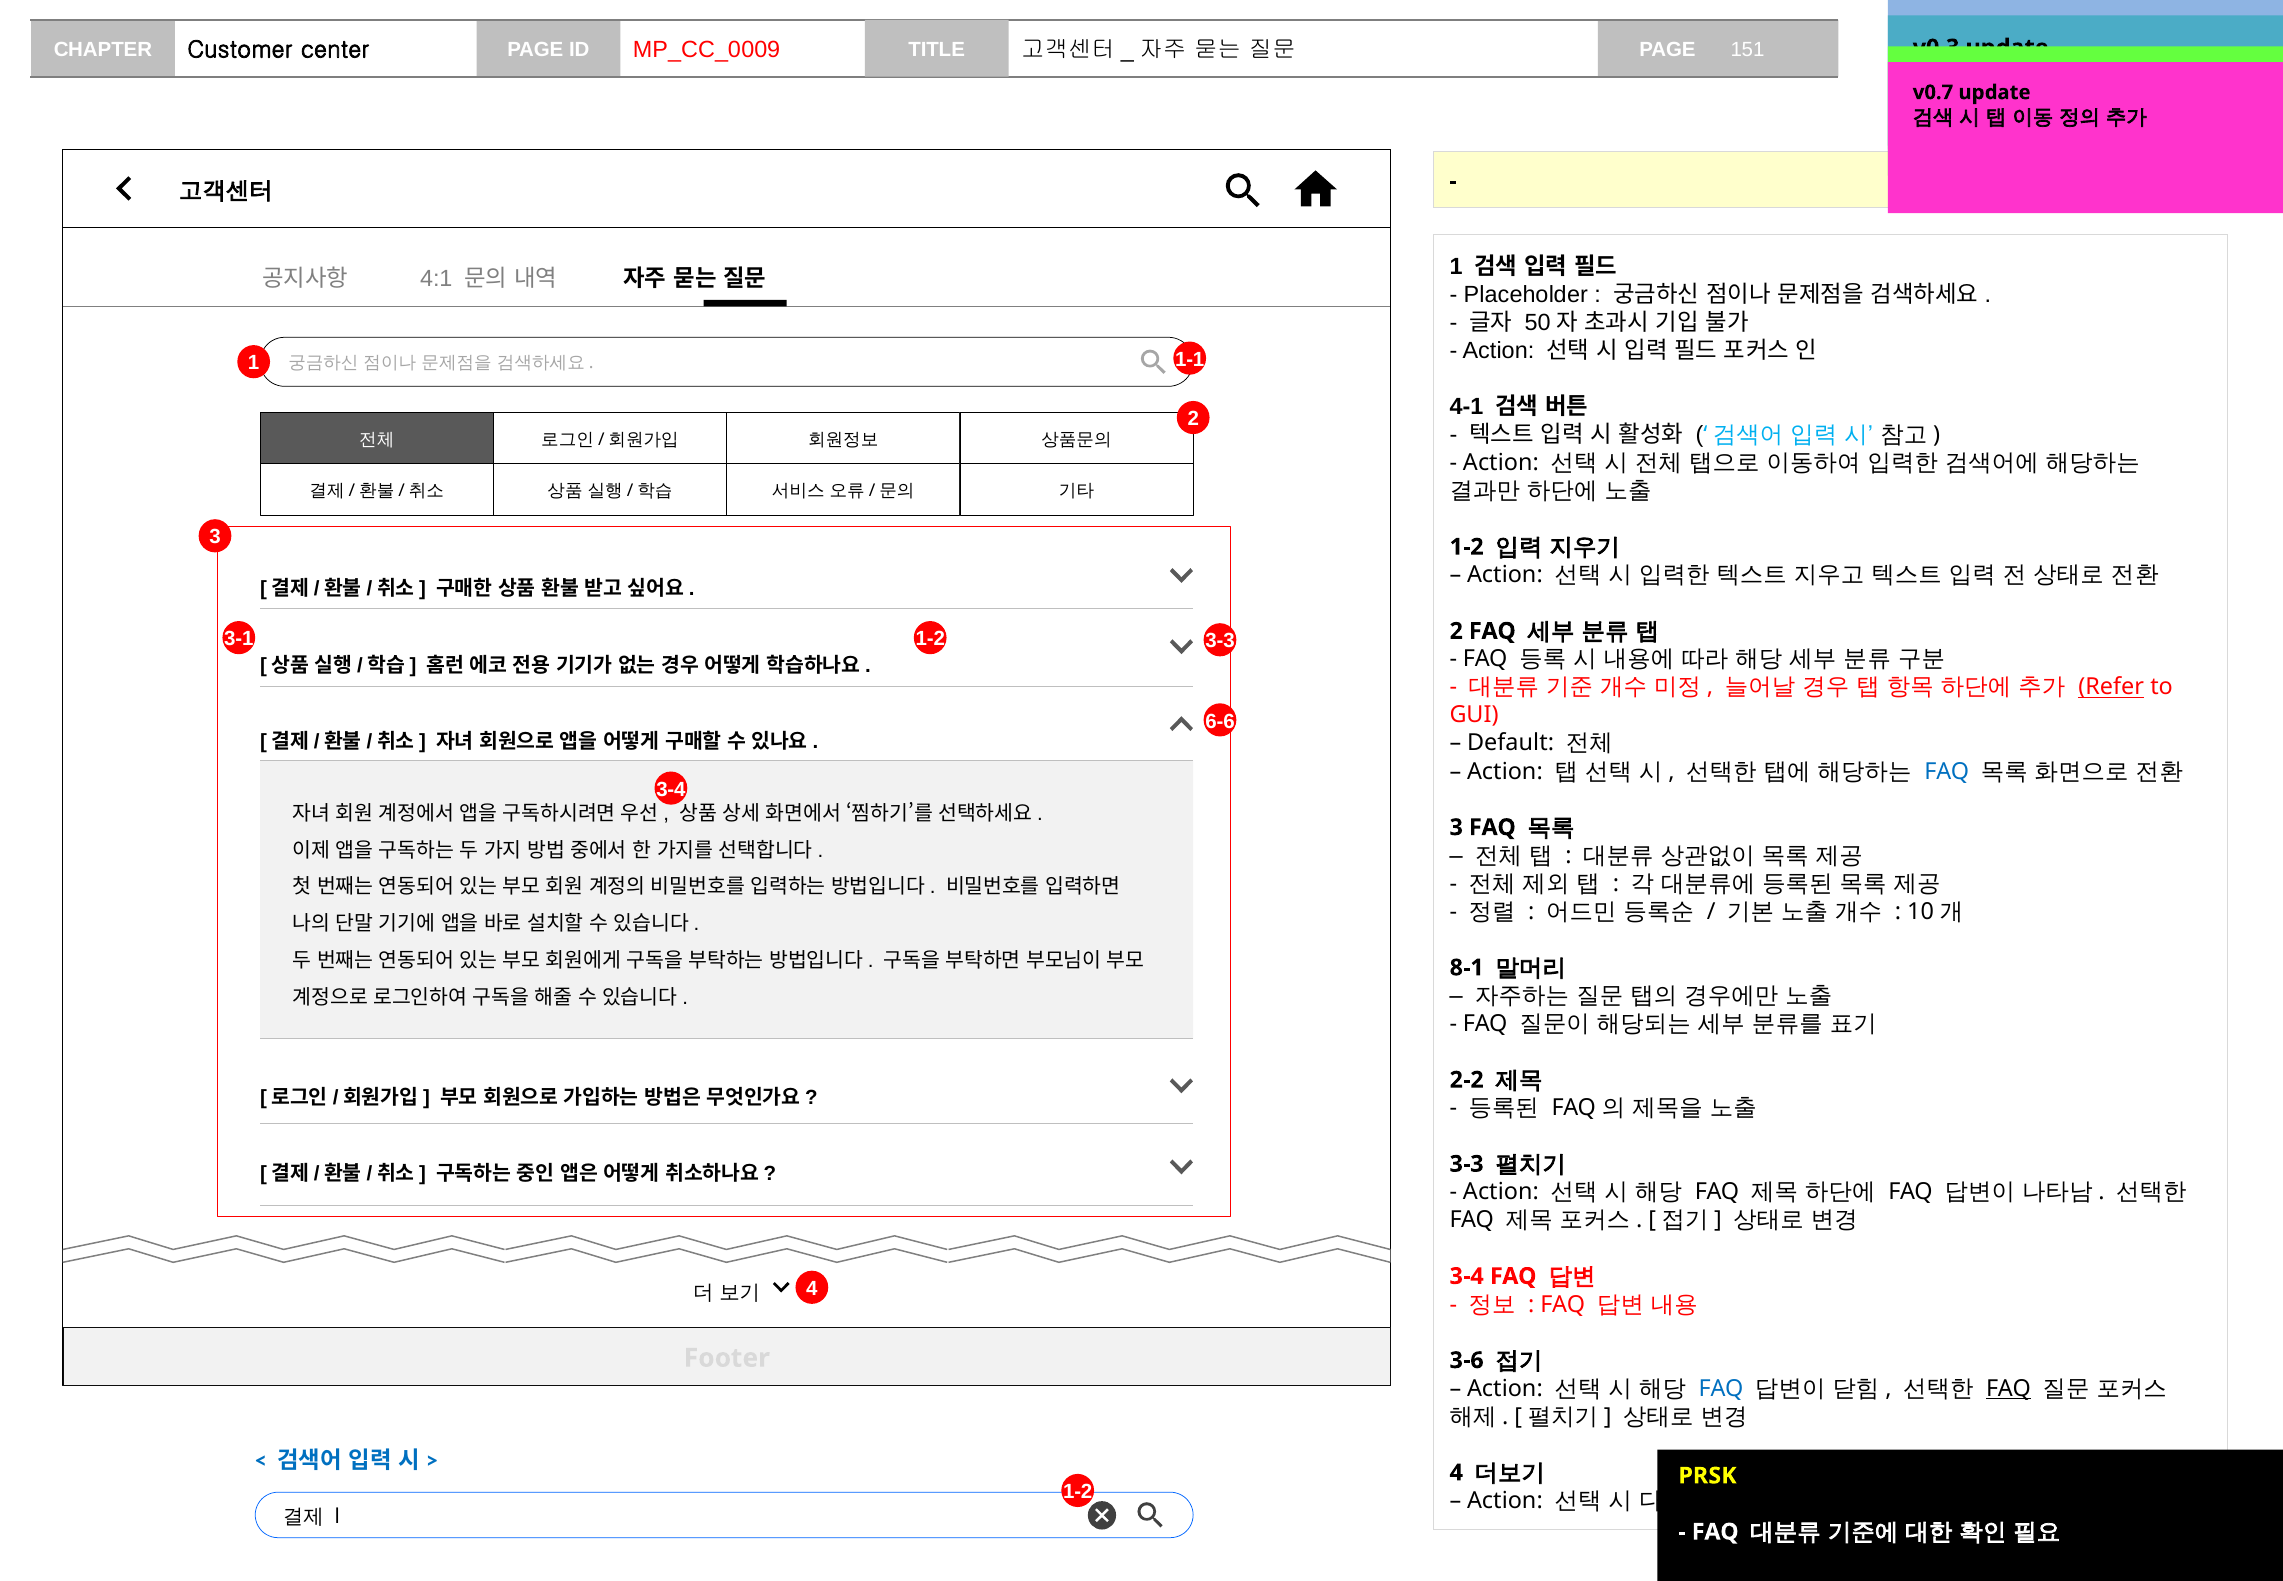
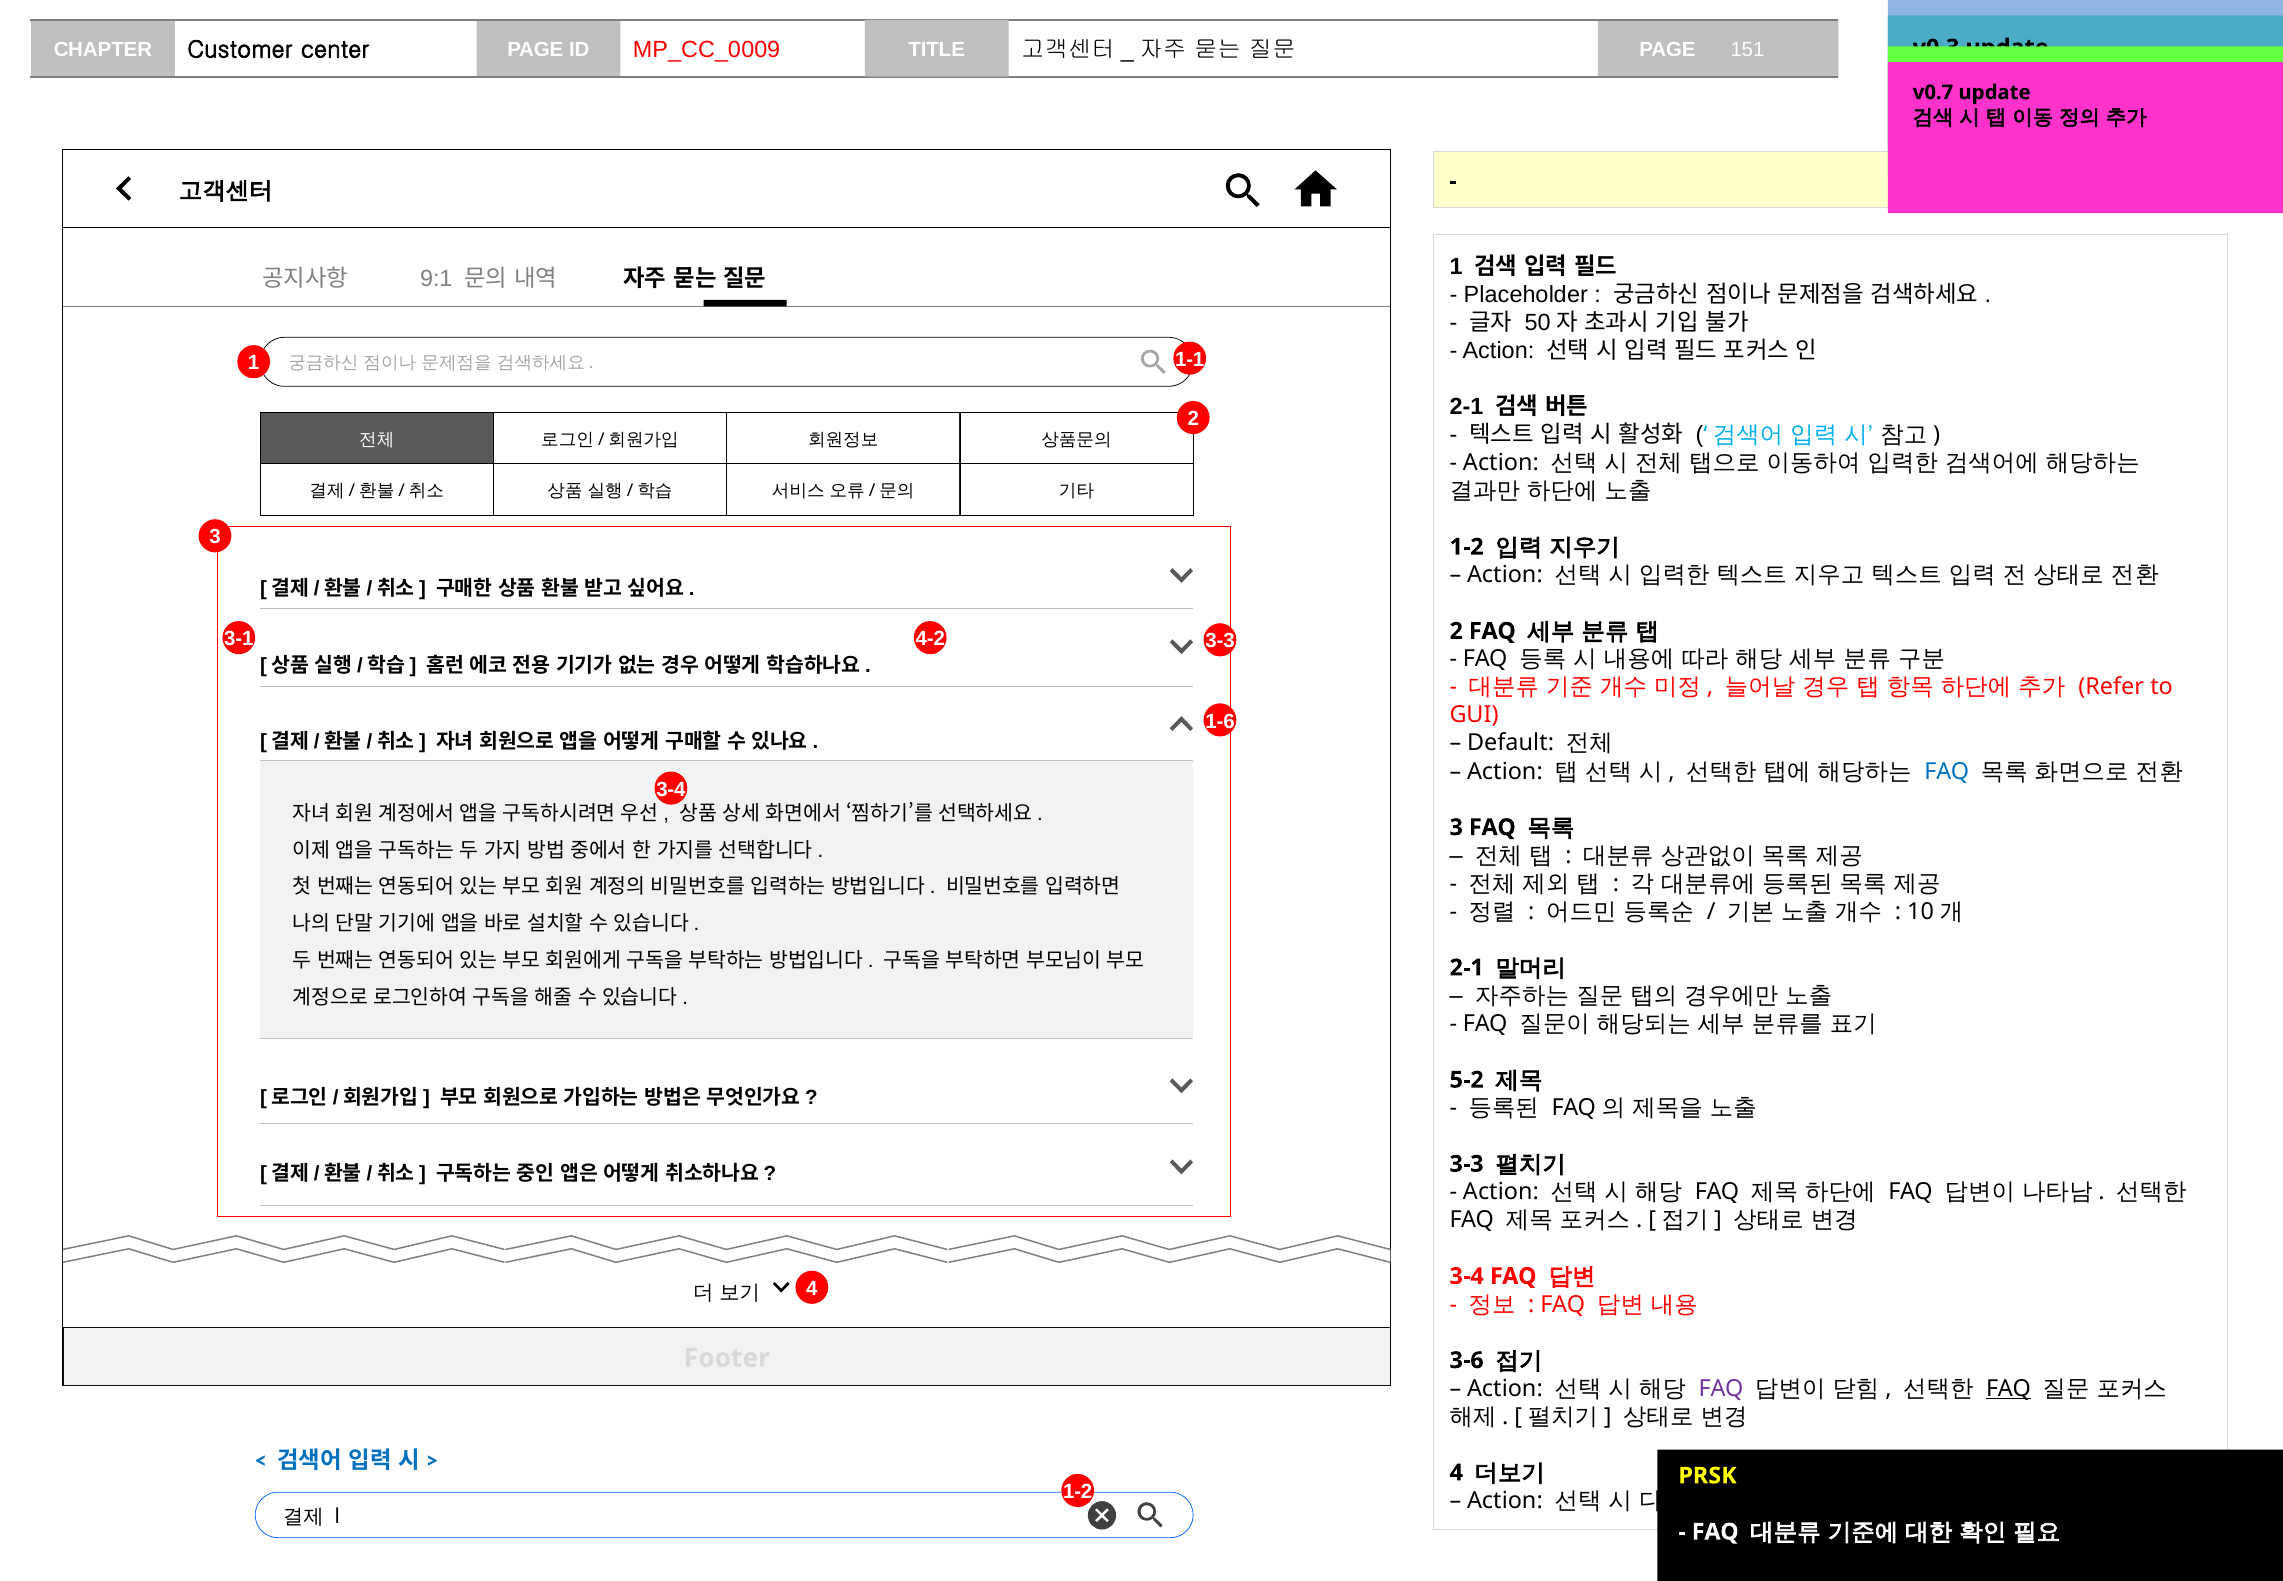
4:1: 4:1 -> 9:1
4-1 at (1466, 407): 4-1 -> 2-1
1-2 at (930, 639): 1-2 -> 4-2
Refer underline: present -> none
6-6: 6-6 -> 1-6
8-1 at (1467, 967): 8-1 -> 2-1
2-2: 2-2 -> 5-2
FAQ at (1721, 1388) colour: blue -> purple
